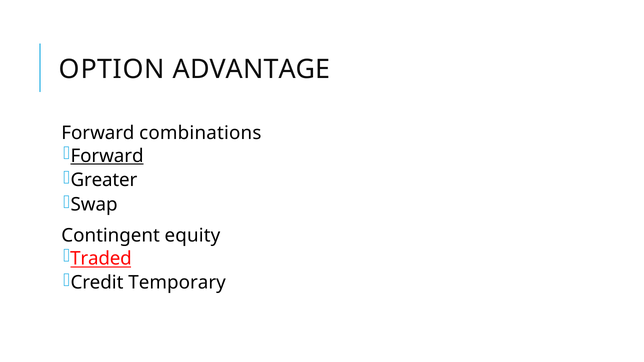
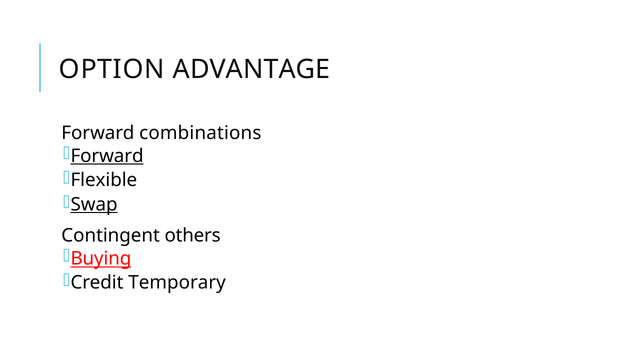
Greater: Greater -> Flexible
Swap underline: none -> present
equity: equity -> others
Traded: Traded -> Buying
